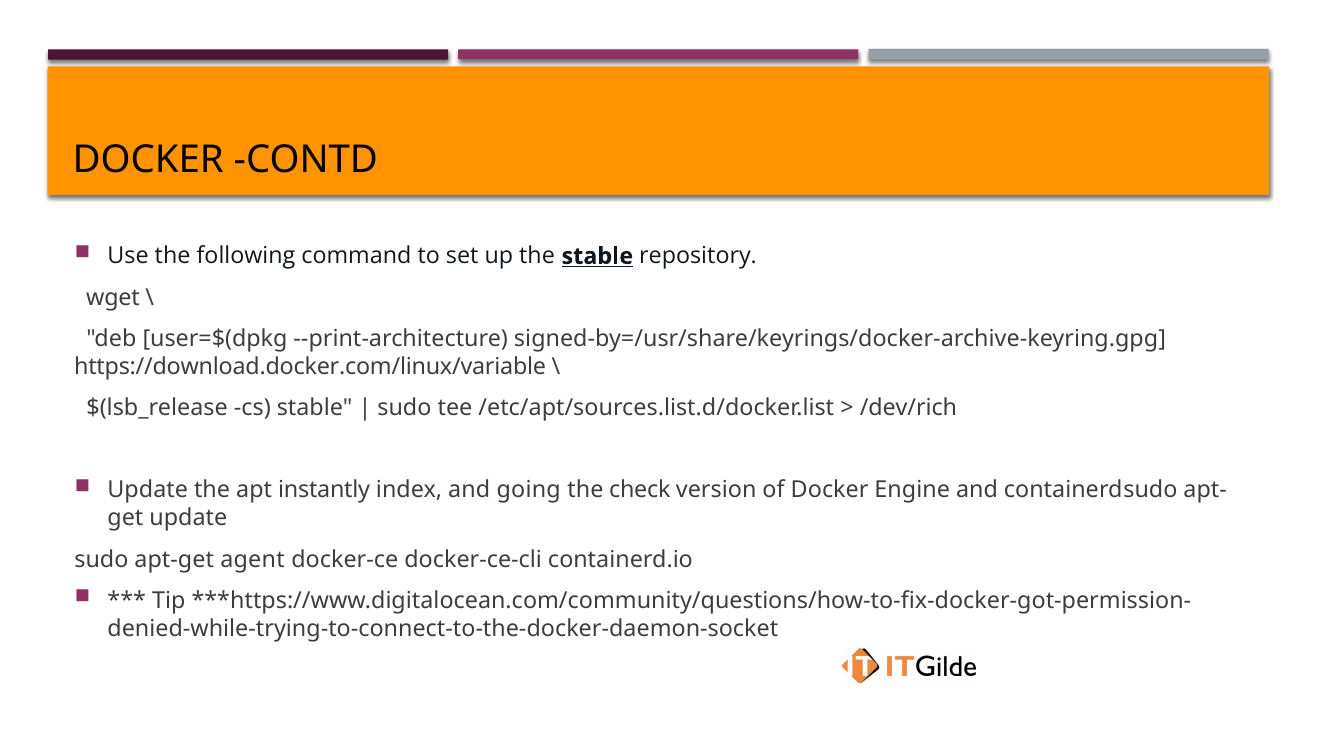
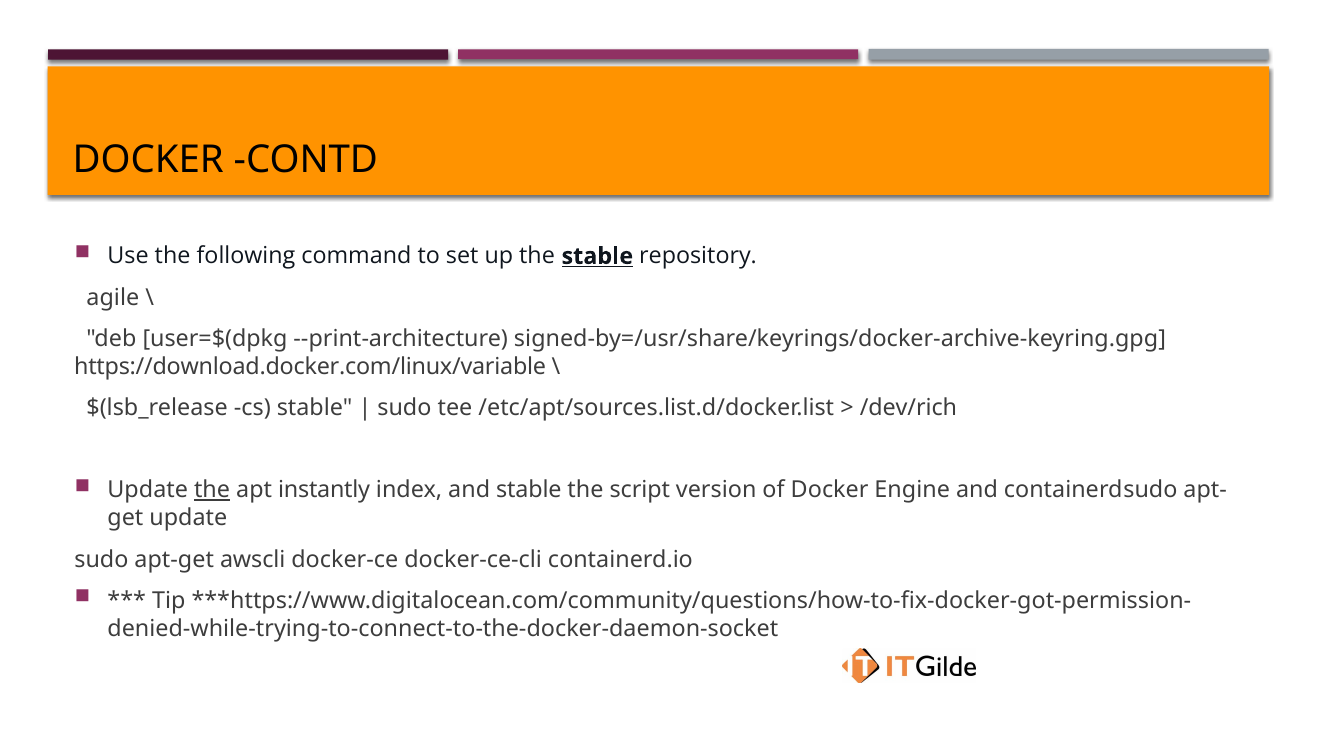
wget: wget -> agile
the at (212, 490) underline: none -> present
and going: going -> stable
check: check -> script
agent: agent -> awscli
